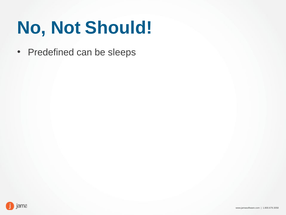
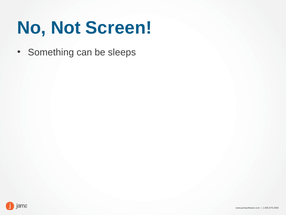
Should: Should -> Screen
Predefined: Predefined -> Something
